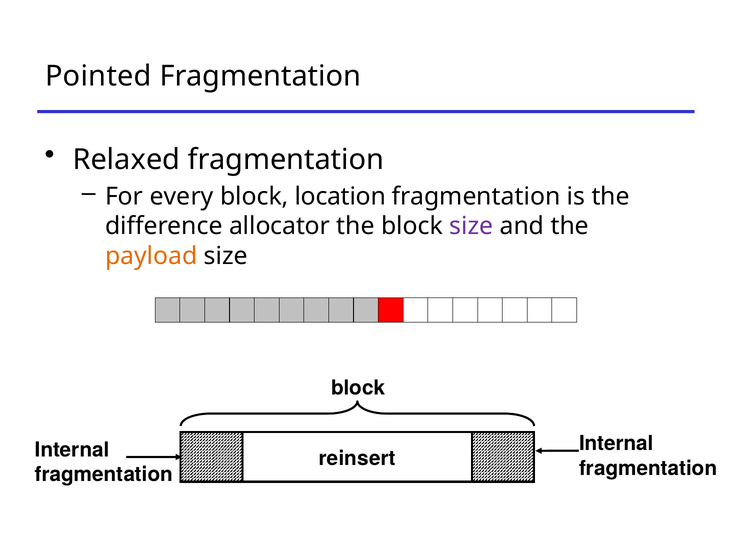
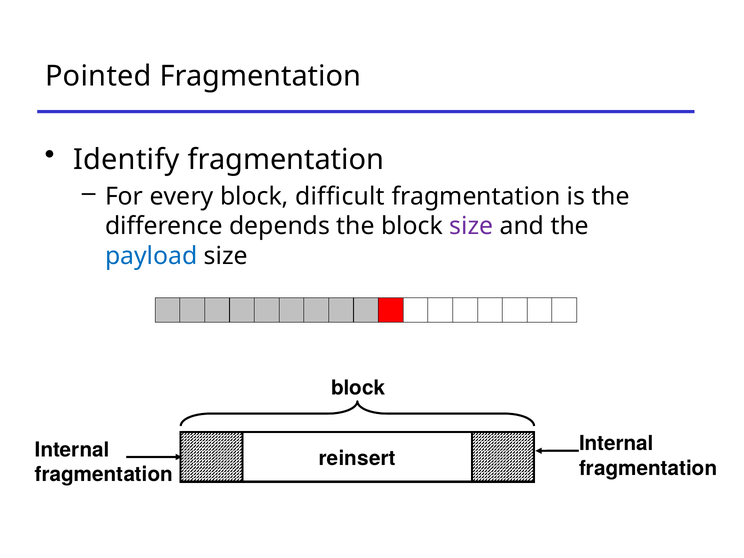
Relaxed: Relaxed -> Identify
location: location -> difficult
allocator: allocator -> depends
payload colour: orange -> blue
